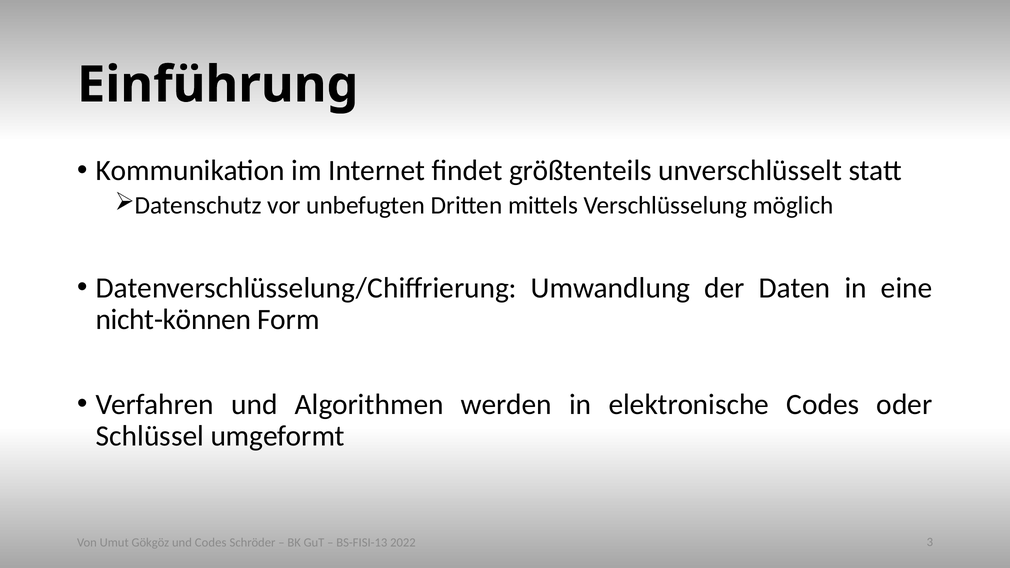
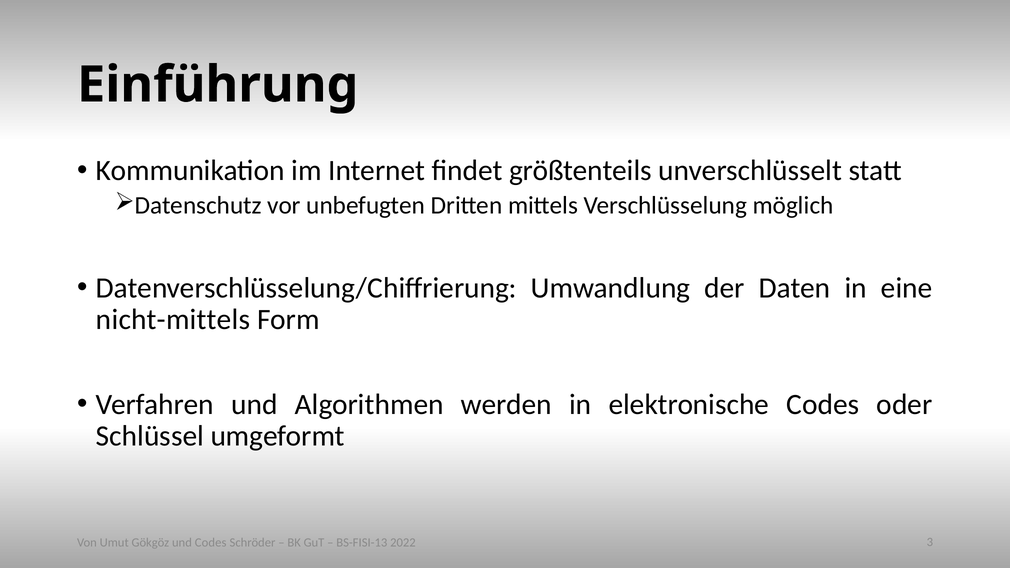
nicht-können: nicht-können -> nicht-mittels
